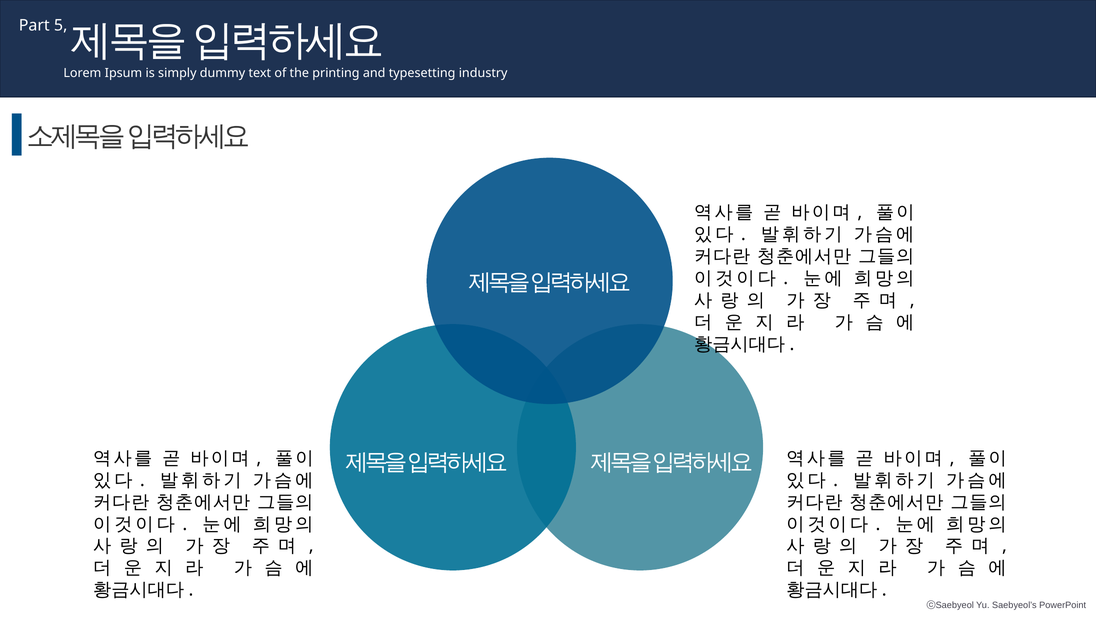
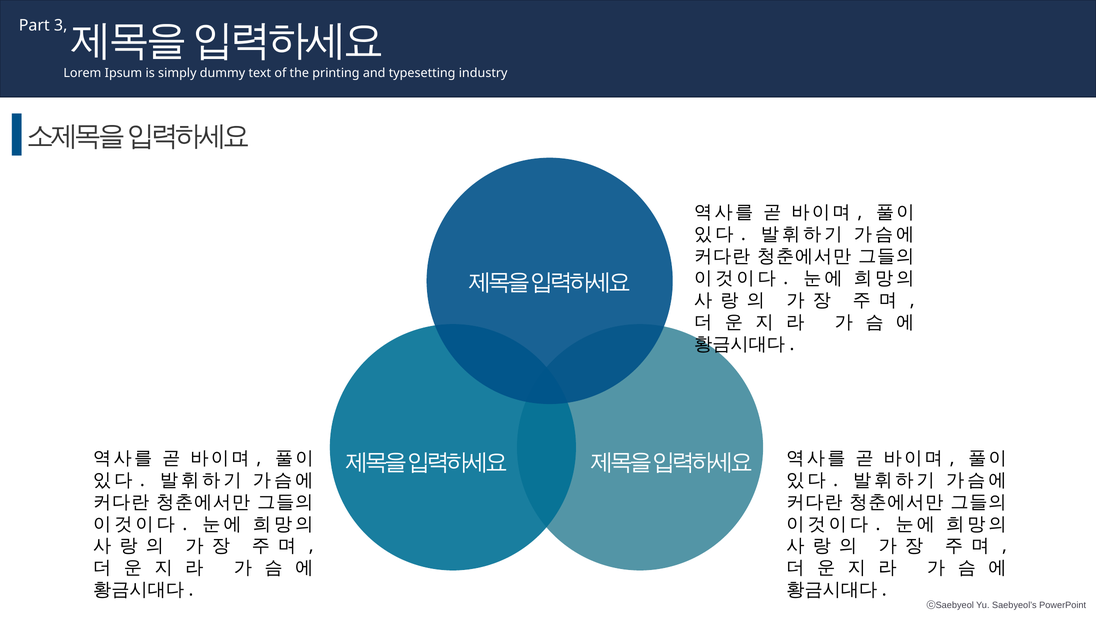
5: 5 -> 3
